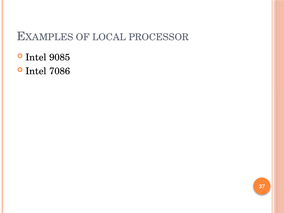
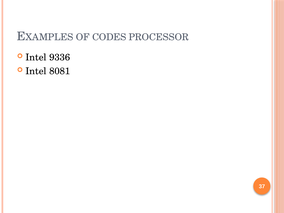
LOCAL: LOCAL -> CODES
9085: 9085 -> 9336
7086: 7086 -> 8081
